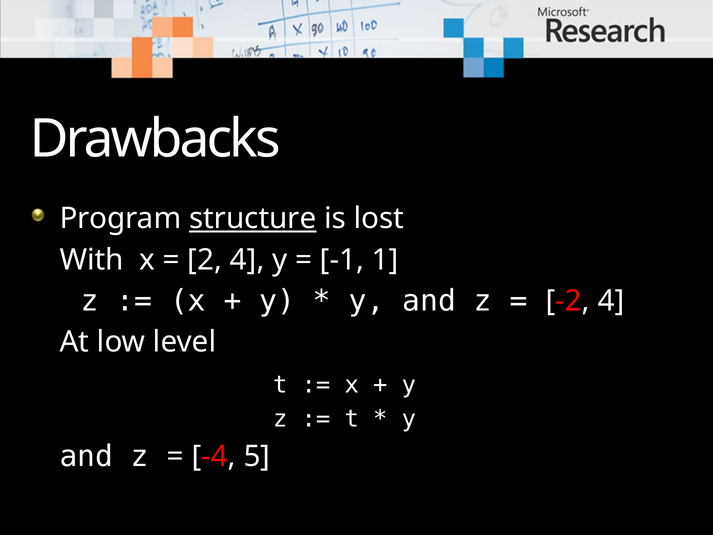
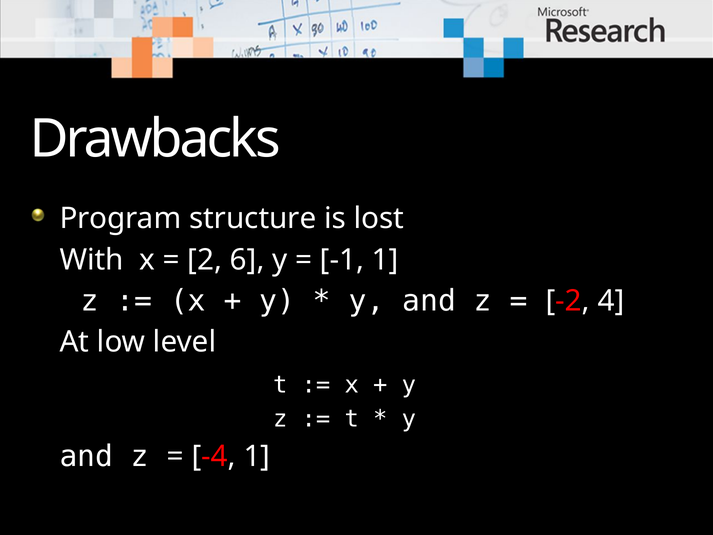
structure underline: present -> none
2 4: 4 -> 6
-4 5: 5 -> 1
